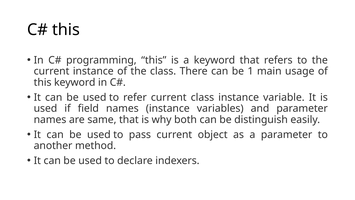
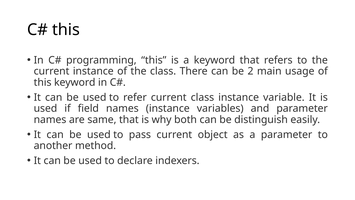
1: 1 -> 2
